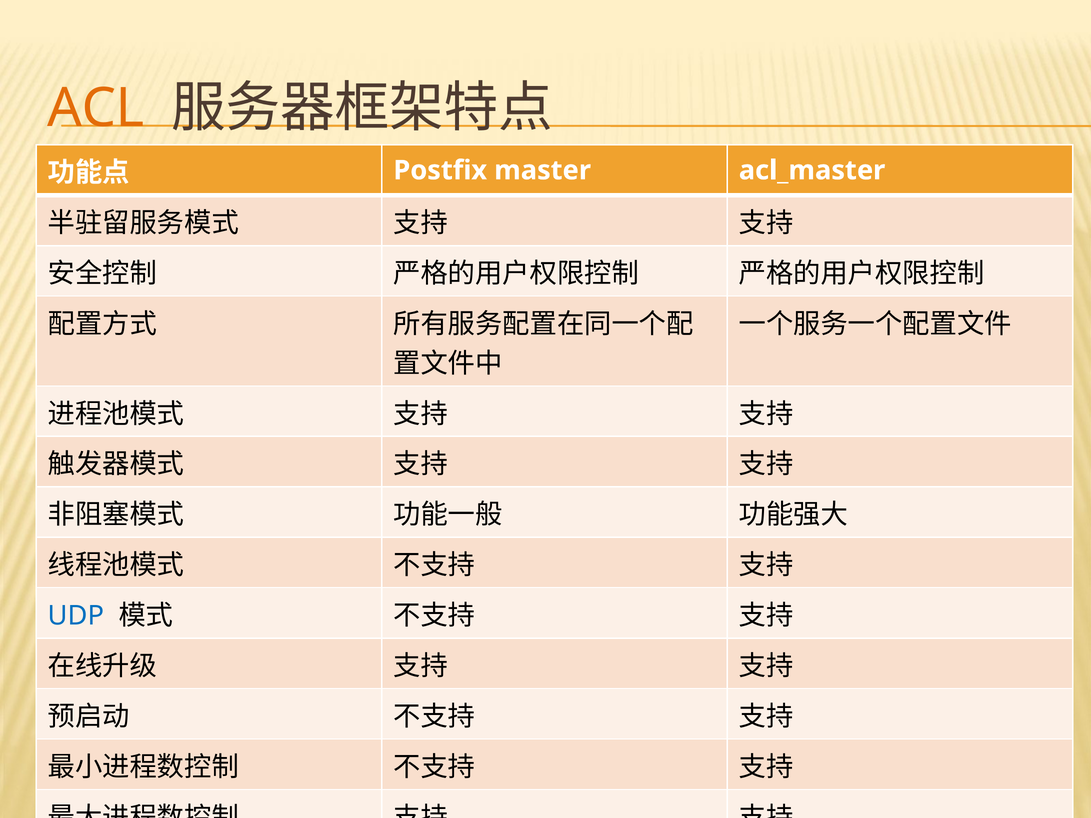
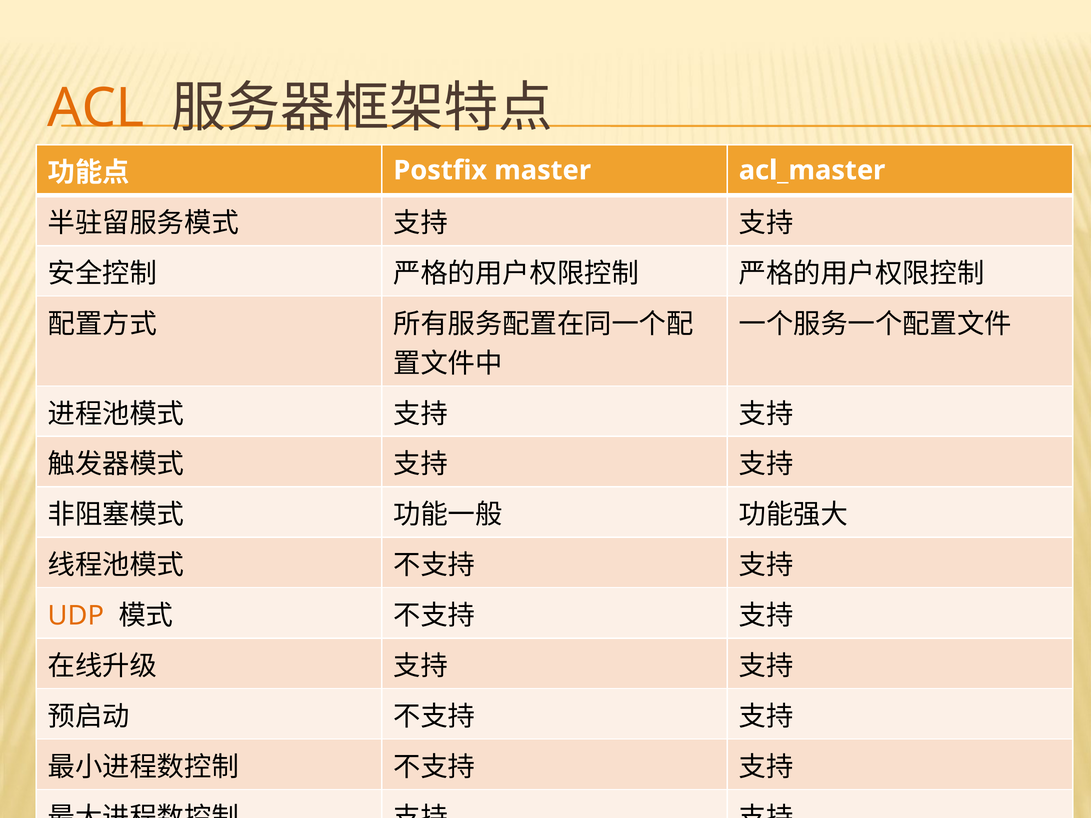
UDP colour: blue -> orange
